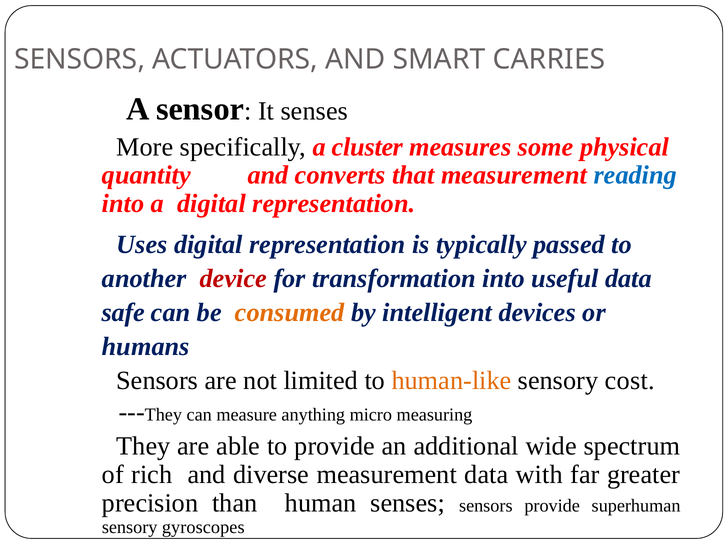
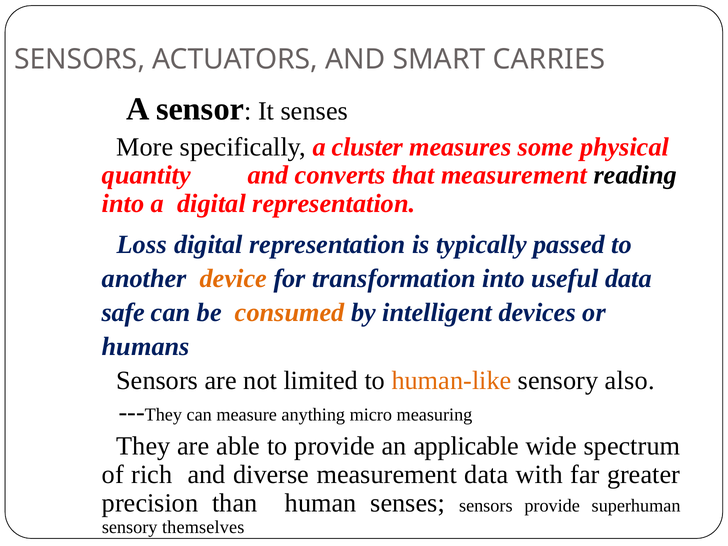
reading colour: blue -> black
Uses: Uses -> Loss
device colour: red -> orange
cost: cost -> also
additional: additional -> applicable
gyroscopes: gyroscopes -> themselves
